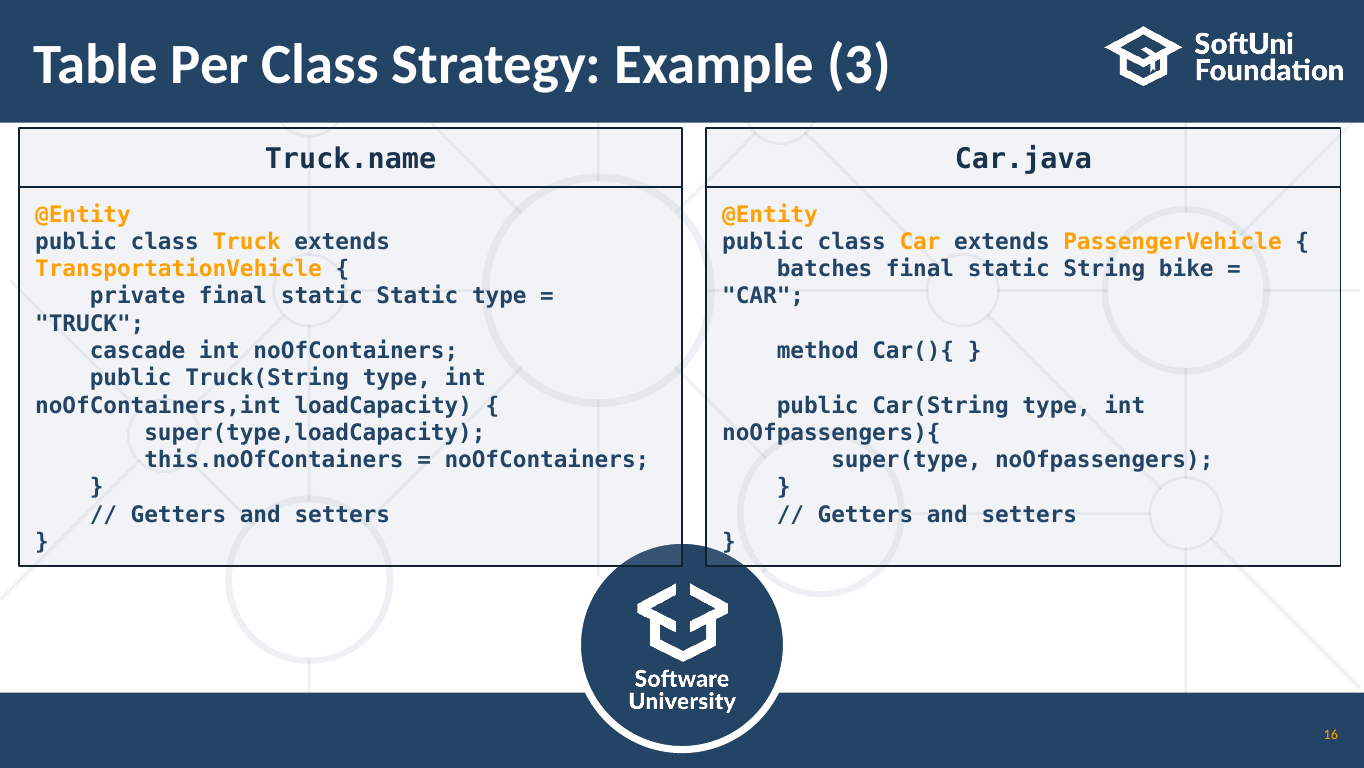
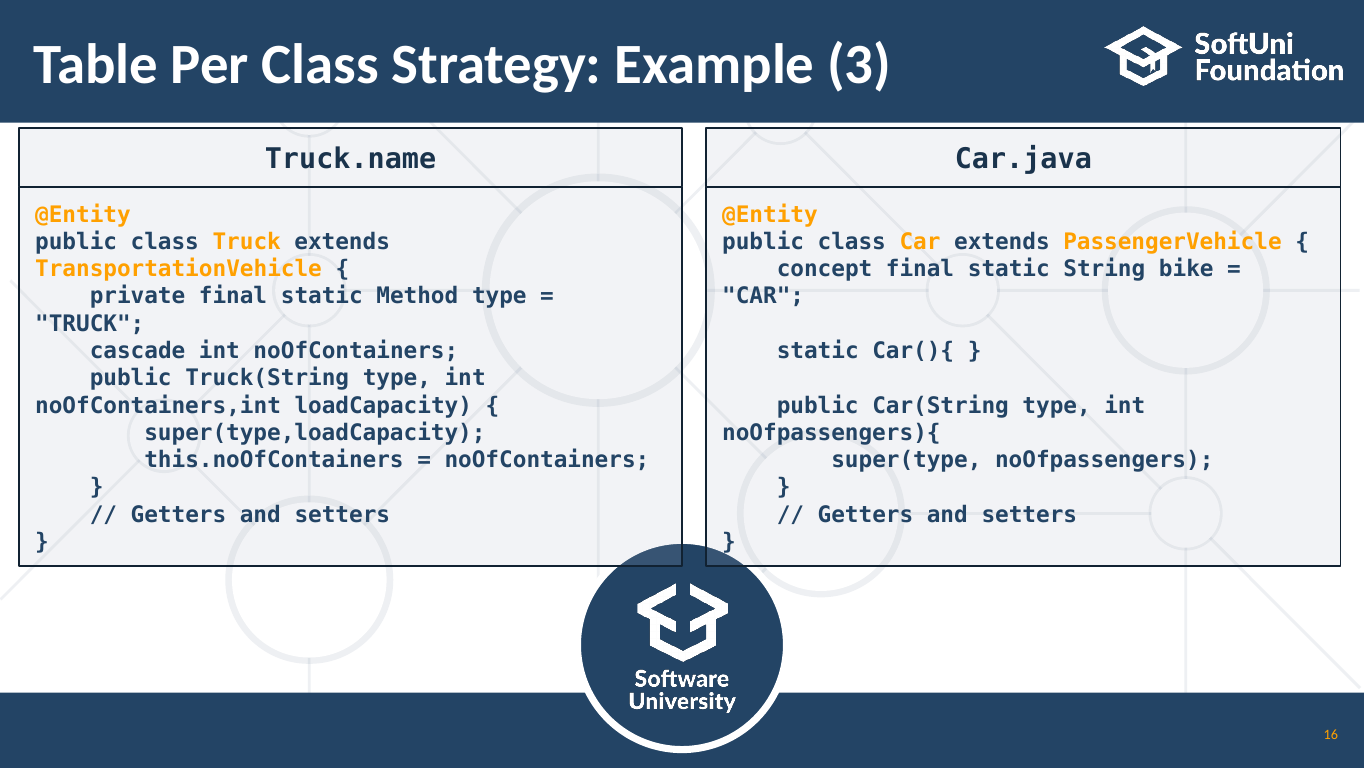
batches: batches -> concept
static Static: Static -> Method
method at (818, 351): method -> static
